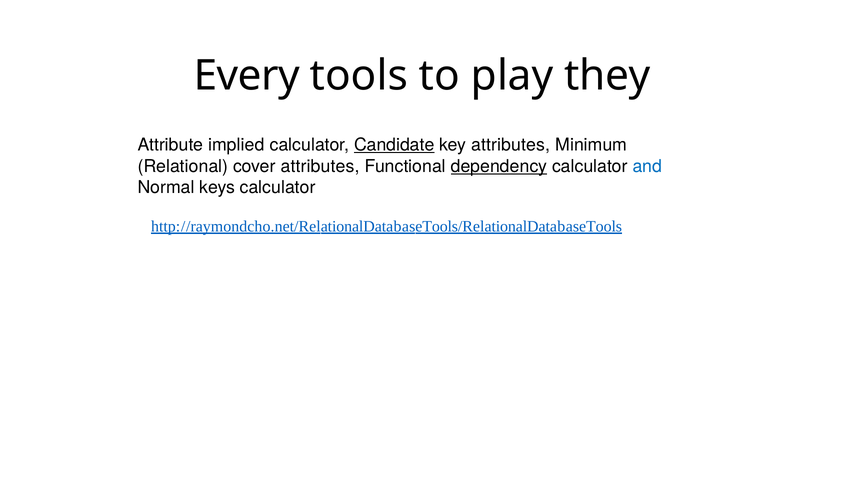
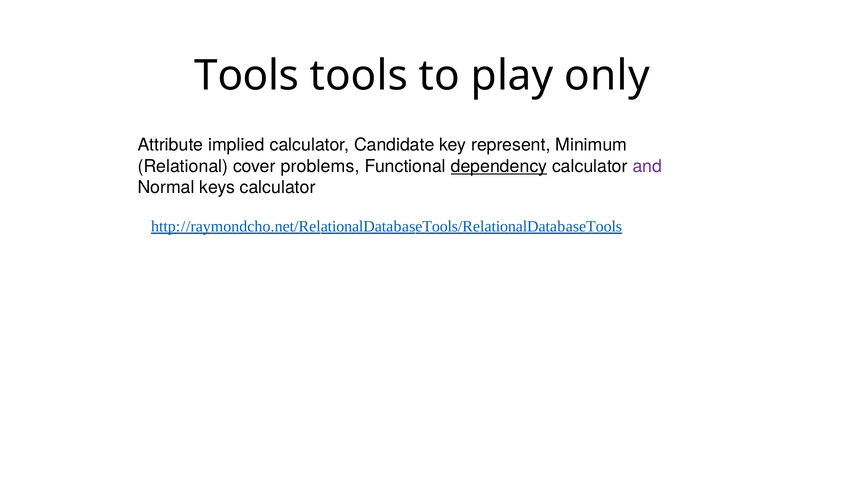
Every at (247, 76): Every -> Tools
they: they -> only
Candidate underline: present -> none
key attributes: attributes -> represent
cover attributes: attributes -> problems
and colour: blue -> purple
